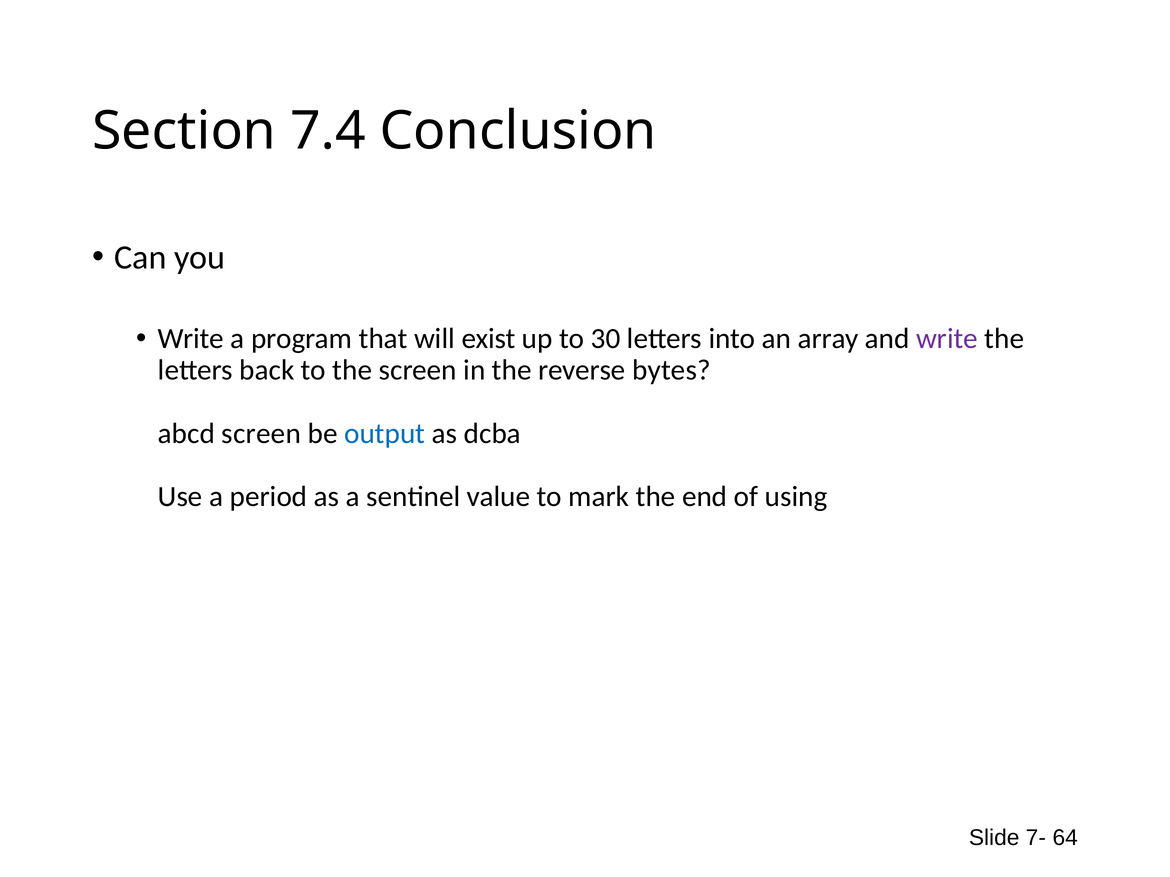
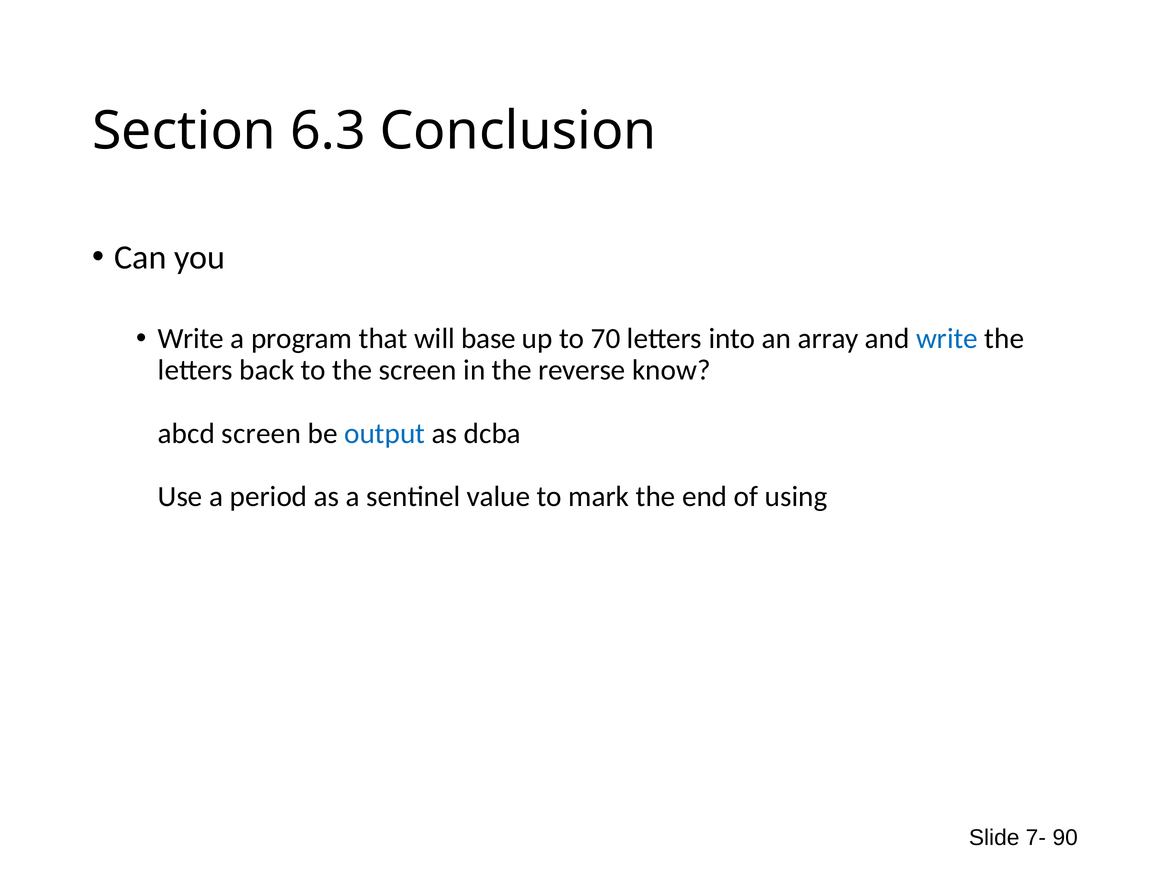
7.4: 7.4 -> 6.3
exist: exist -> base
30: 30 -> 70
write at (947, 339) colour: purple -> blue
bytes: bytes -> know
64: 64 -> 90
